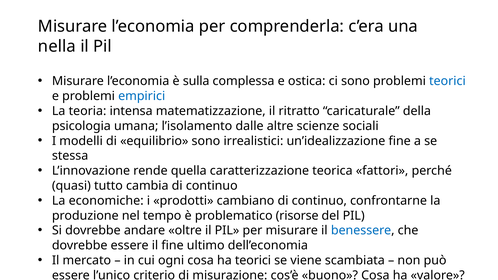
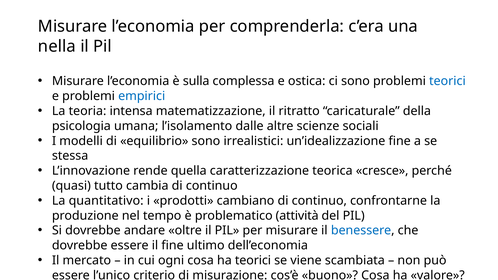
fattori: fattori -> cresce
economiche: economiche -> quantitativo
risorse: risorse -> attività
